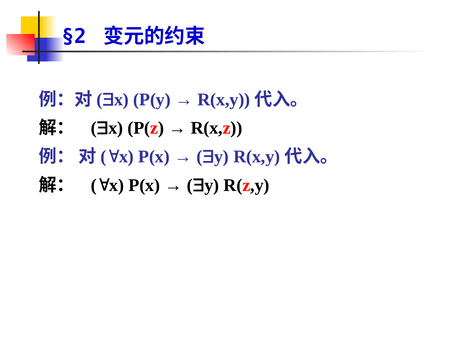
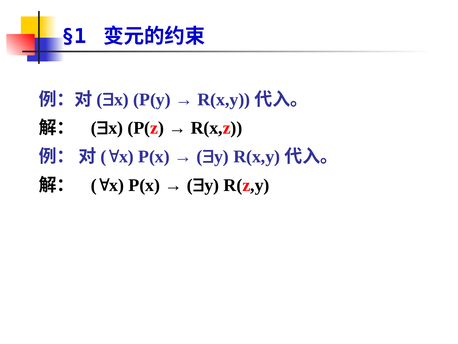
§2: §2 -> §1
